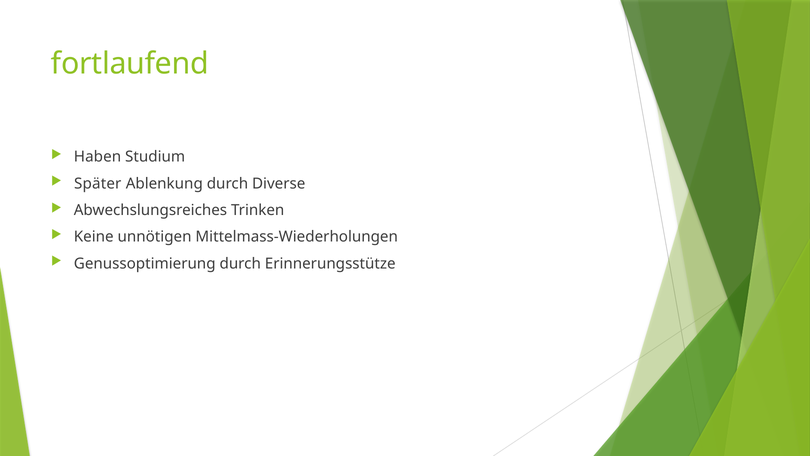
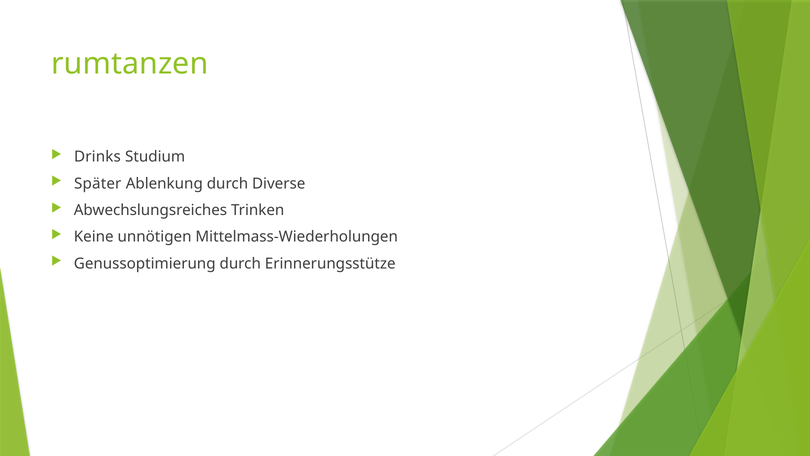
fortlaufend: fortlaufend -> rumtanzen
Haben: Haben -> Drinks
